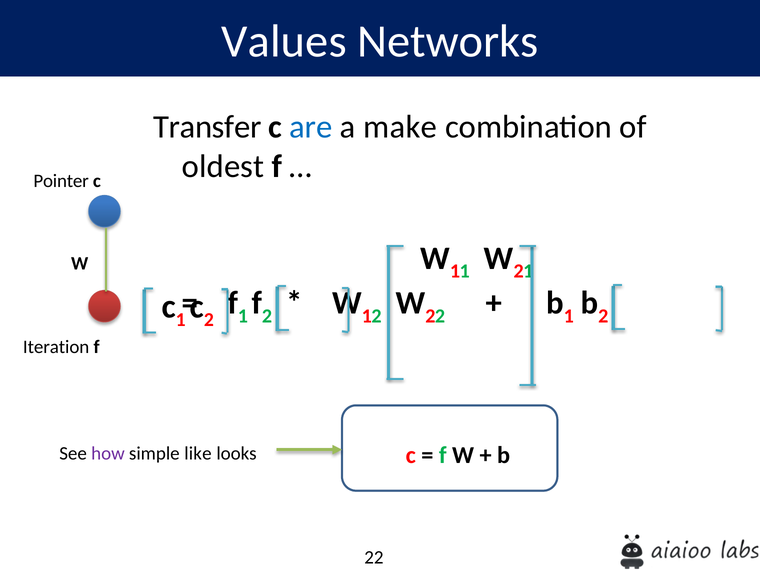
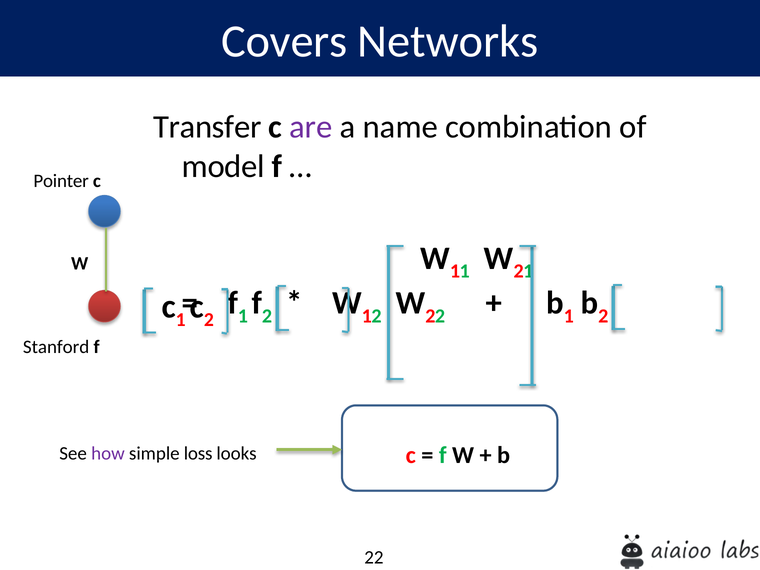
Values: Values -> Covers
are colour: blue -> purple
make: make -> name
oldest: oldest -> model
Iteration: Iteration -> Stanford
like: like -> loss
